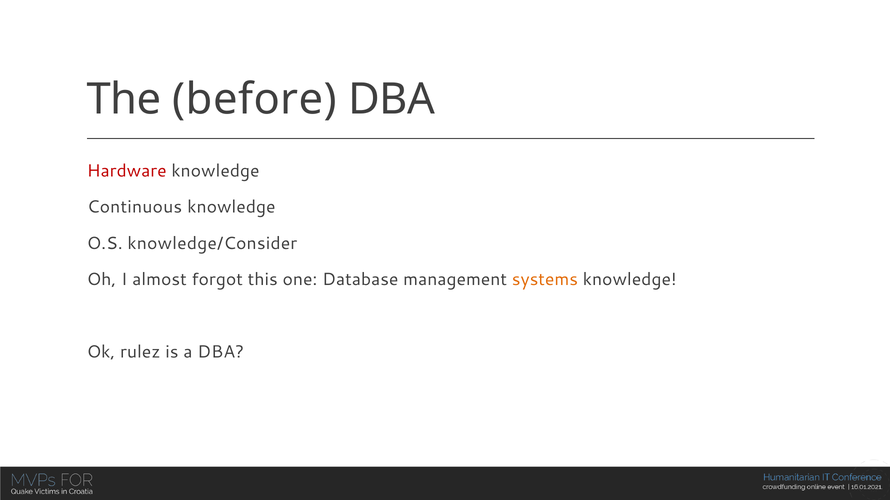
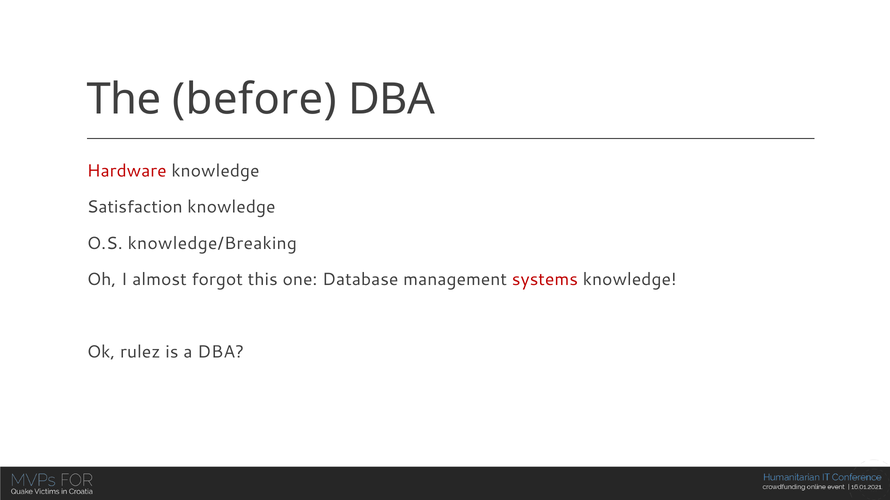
Continuous: Continuous -> Satisfaction
knowledge/Consider: knowledge/Consider -> knowledge/Breaking
systems colour: orange -> red
